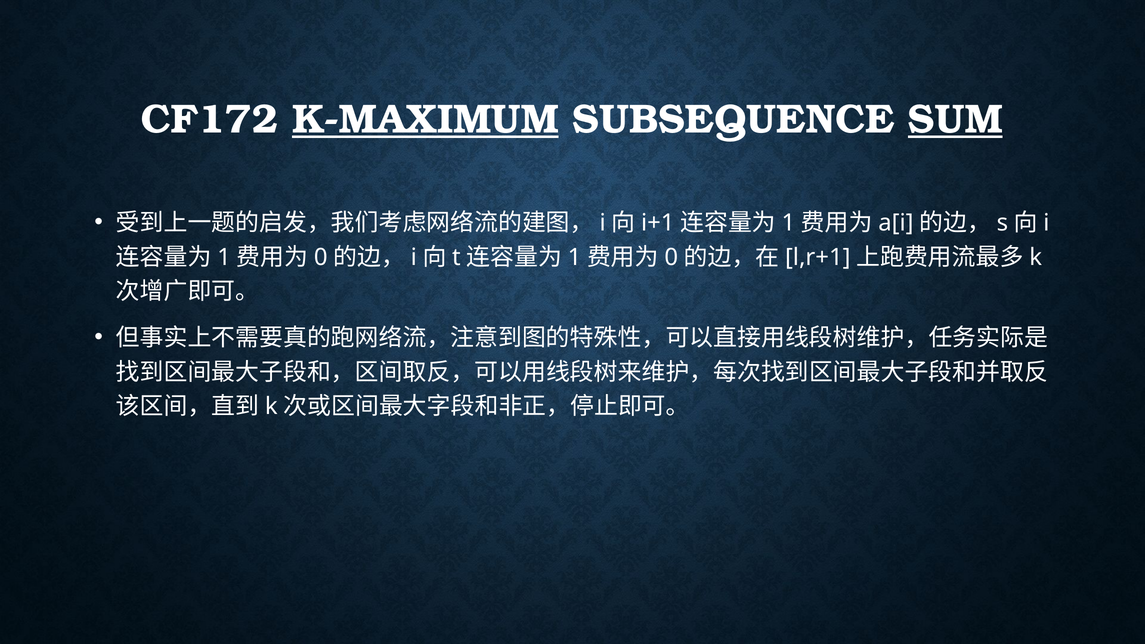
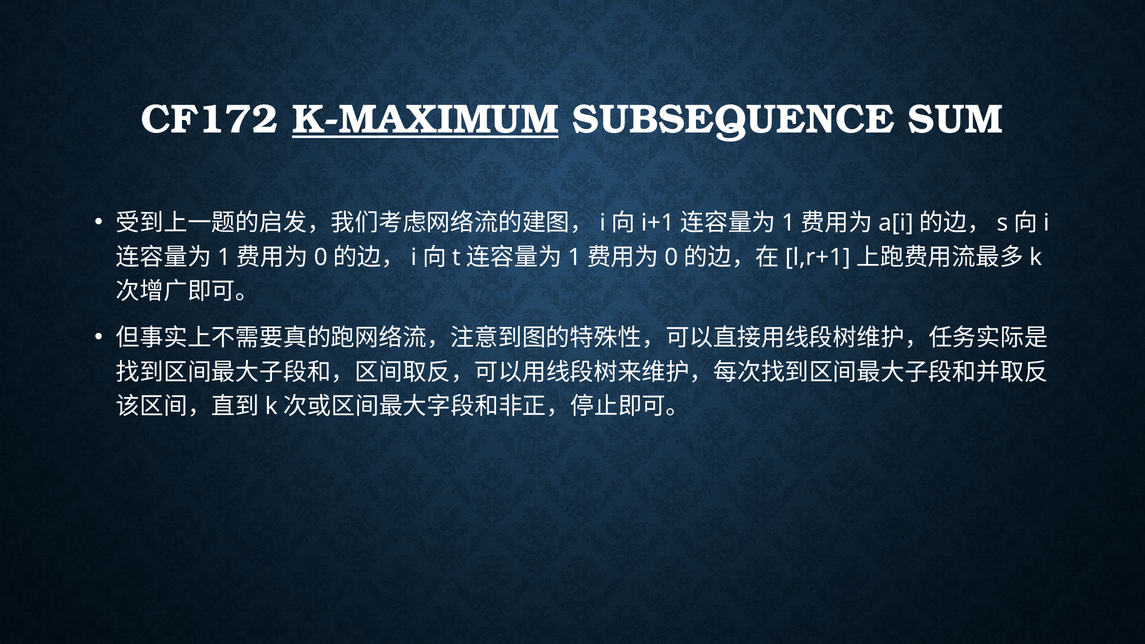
SUM underline: present -> none
